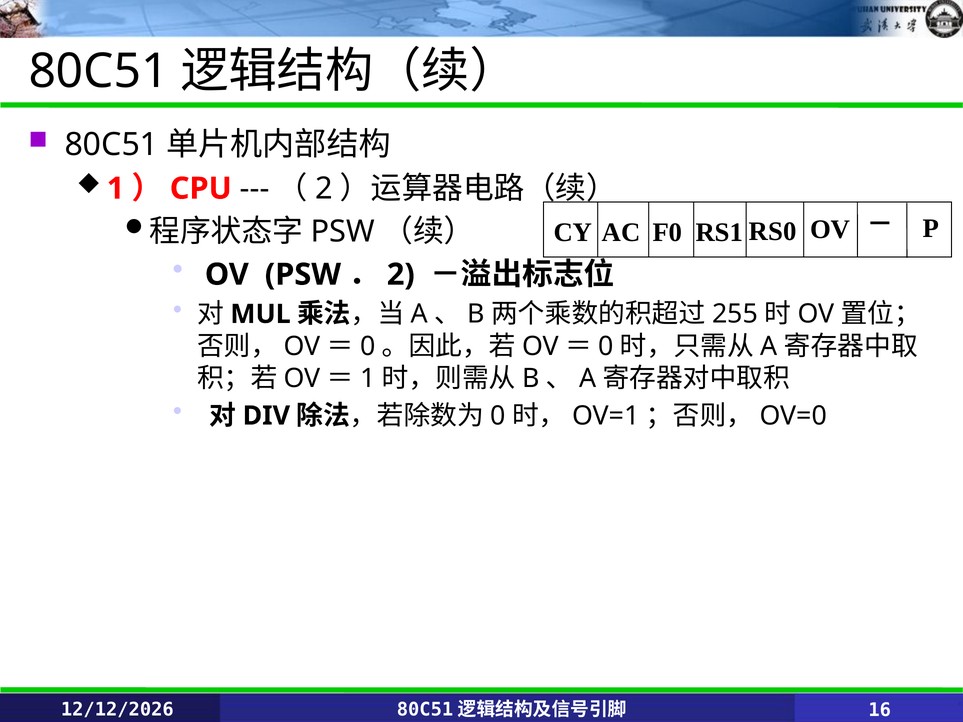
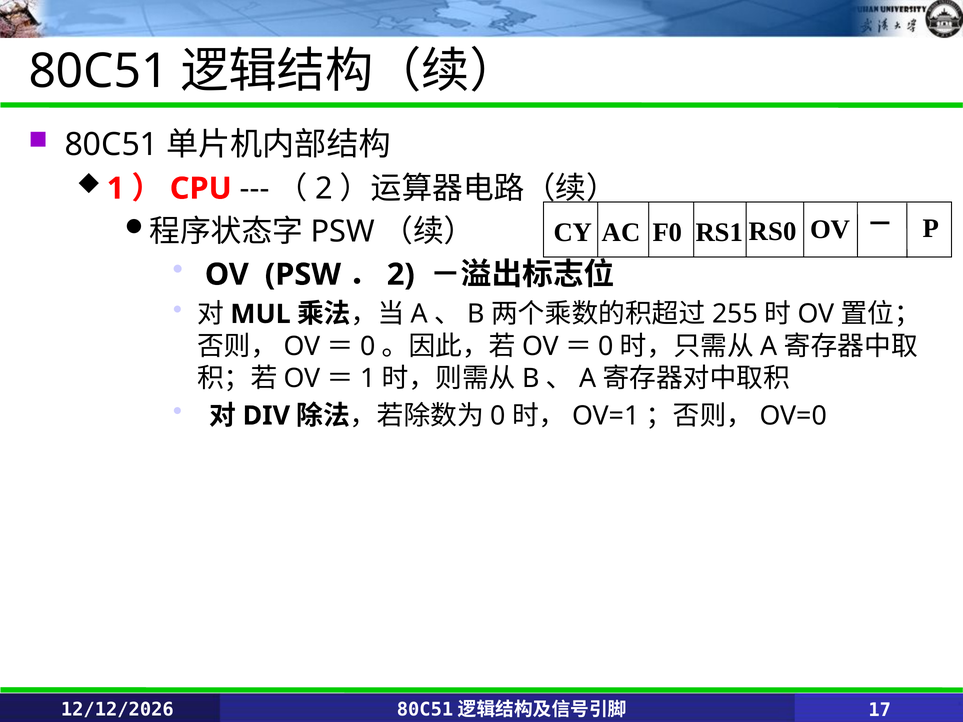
16: 16 -> 17
